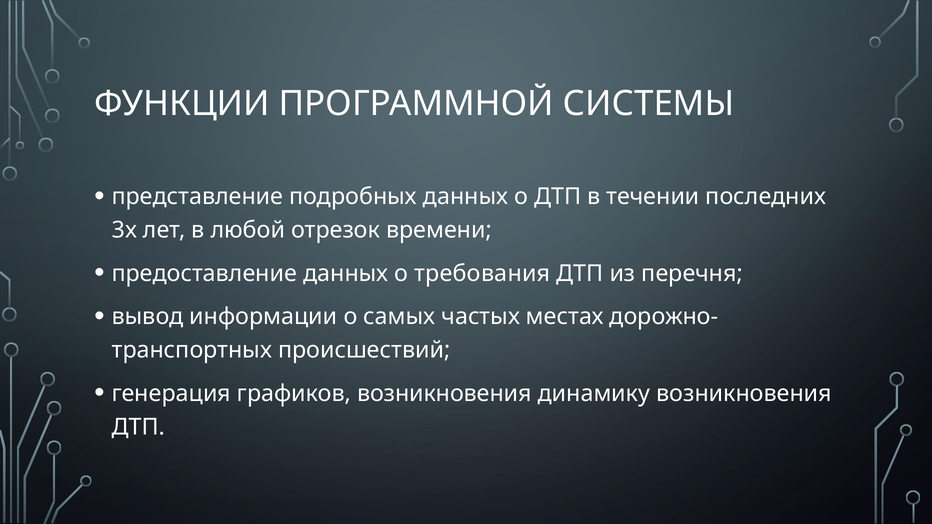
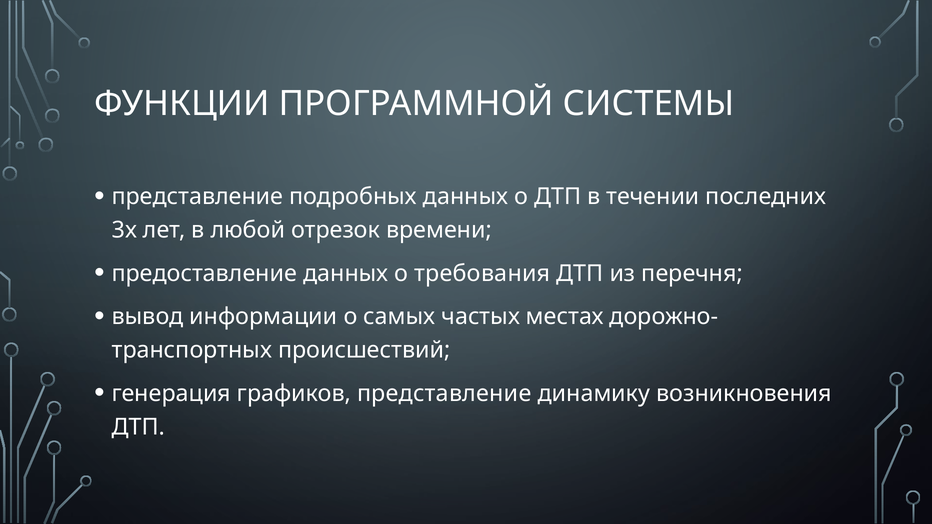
графиков возникновения: возникновения -> представление
